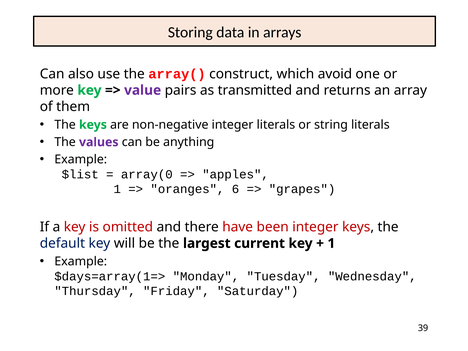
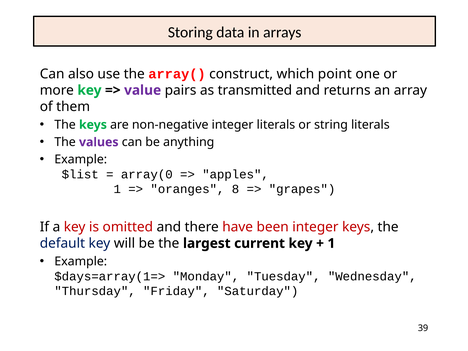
avoid: avoid -> point
6: 6 -> 8
